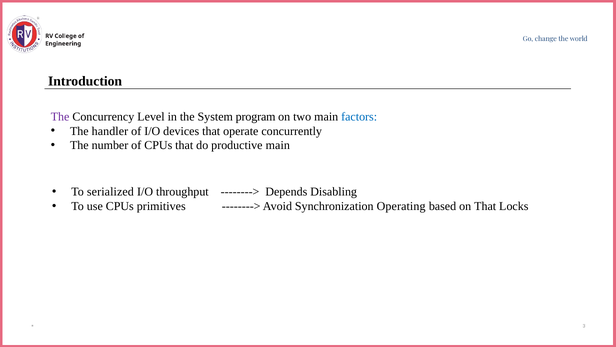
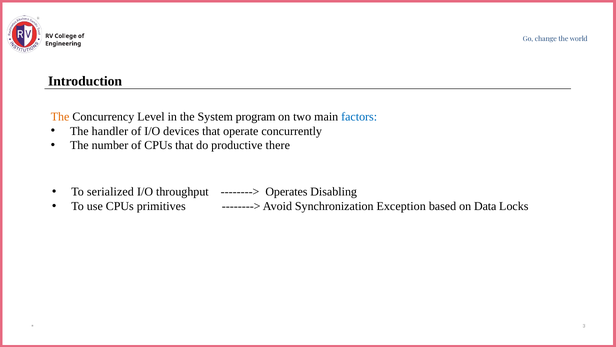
The at (60, 117) colour: purple -> orange
productive main: main -> there
Depends: Depends -> Operates
Operating: Operating -> Exception
on That: That -> Data
